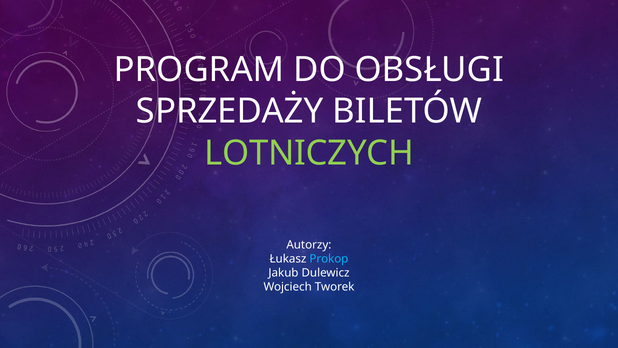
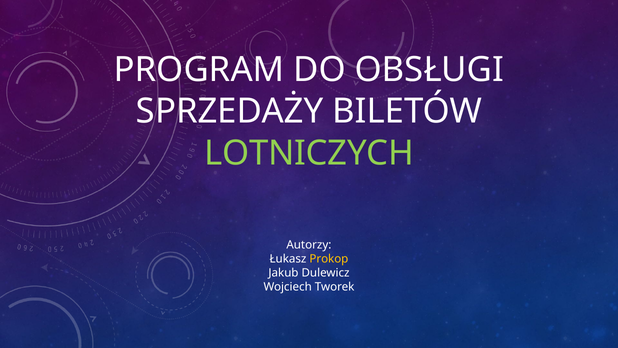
Prokop colour: light blue -> yellow
